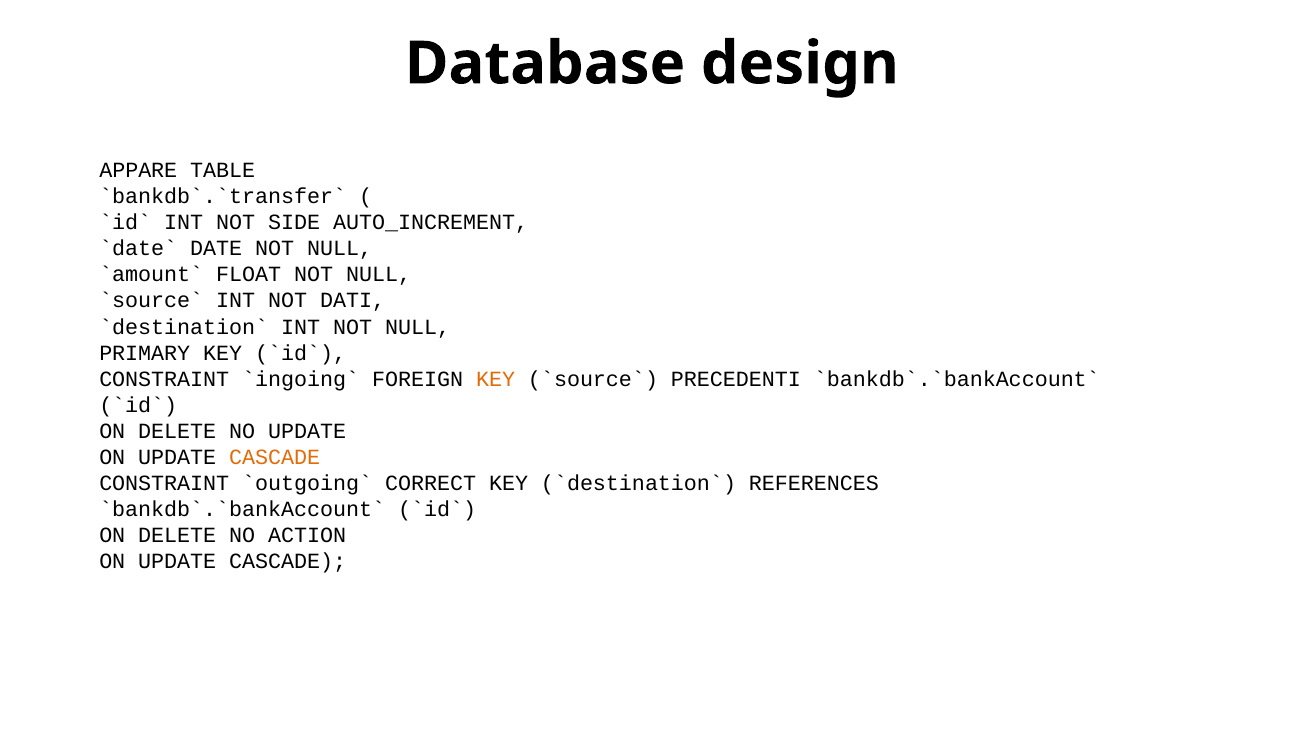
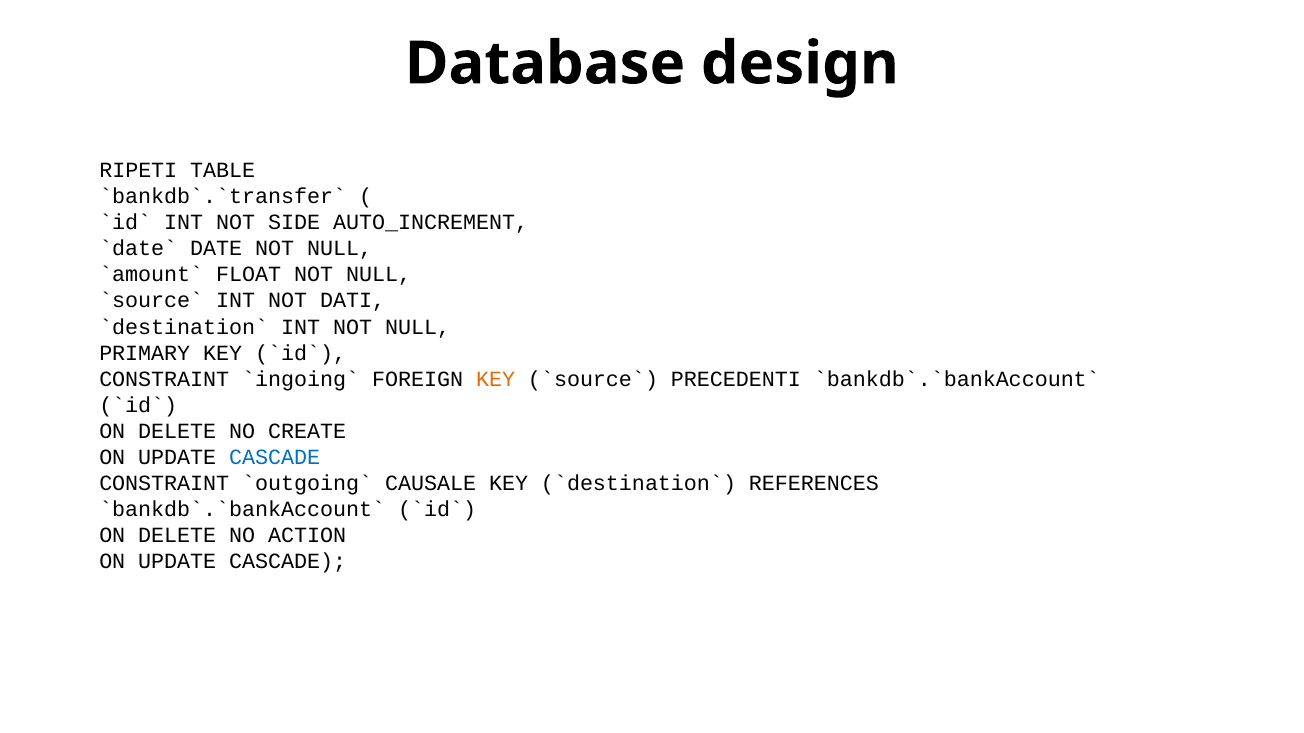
APPARE: APPARE -> RIPETI
NO UPDATE: UPDATE -> CREATE
CASCADE at (275, 457) colour: orange -> blue
CORRECT: CORRECT -> CAUSALE
